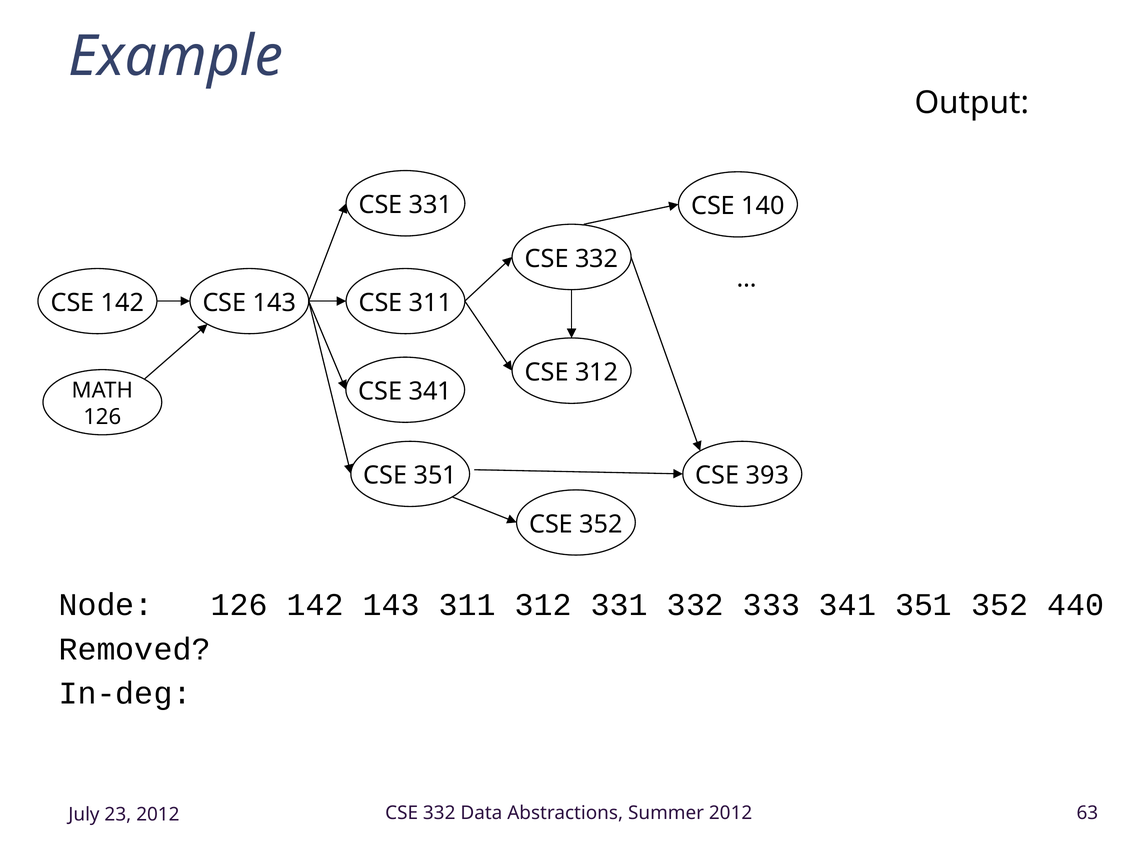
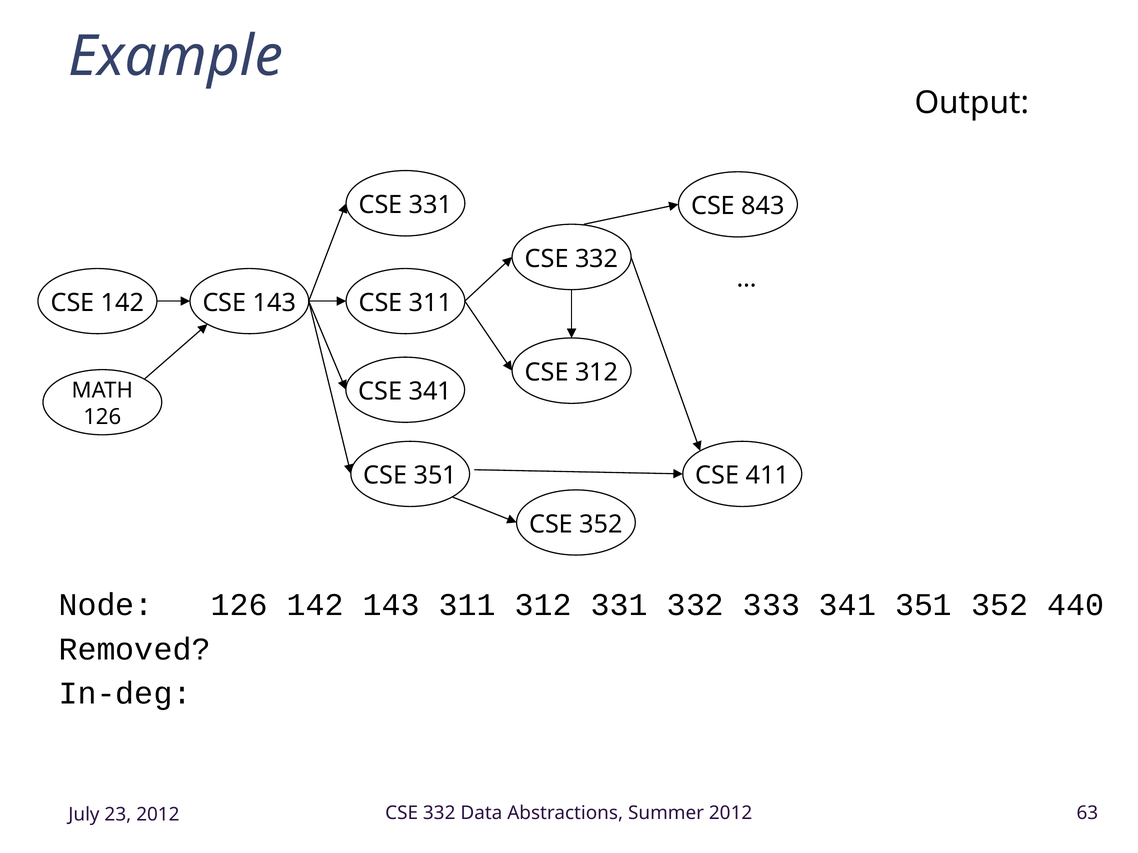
140: 140 -> 843
393: 393 -> 411
